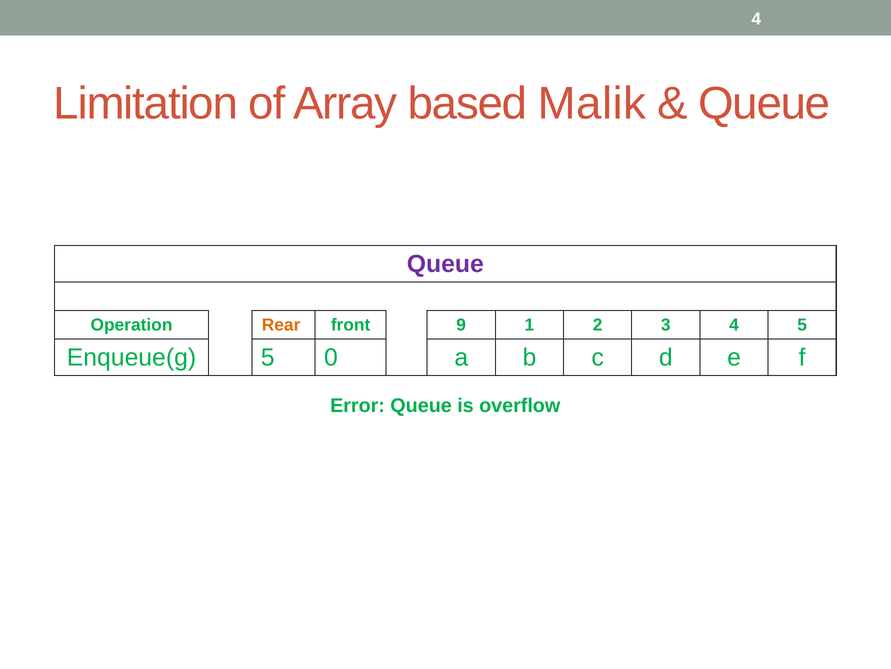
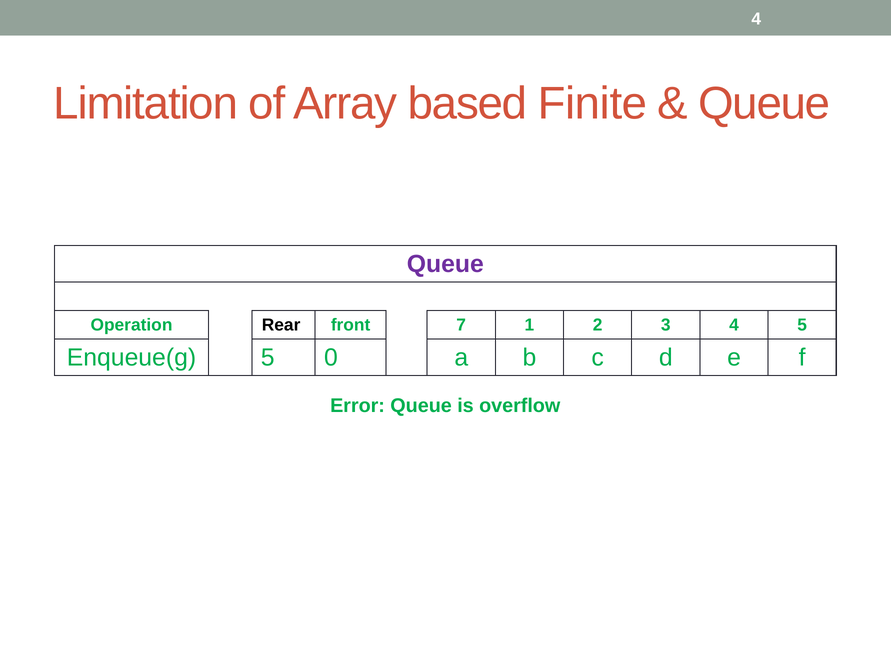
Malik: Malik -> Finite
Rear colour: orange -> black
9: 9 -> 7
